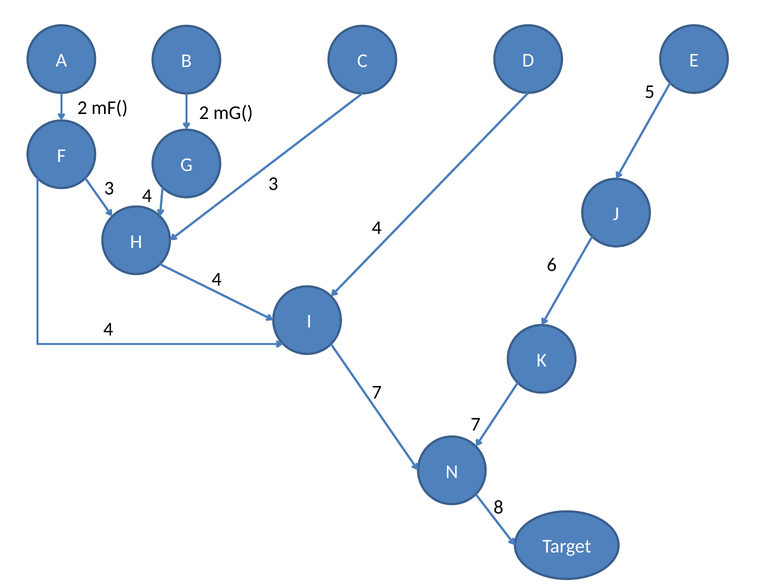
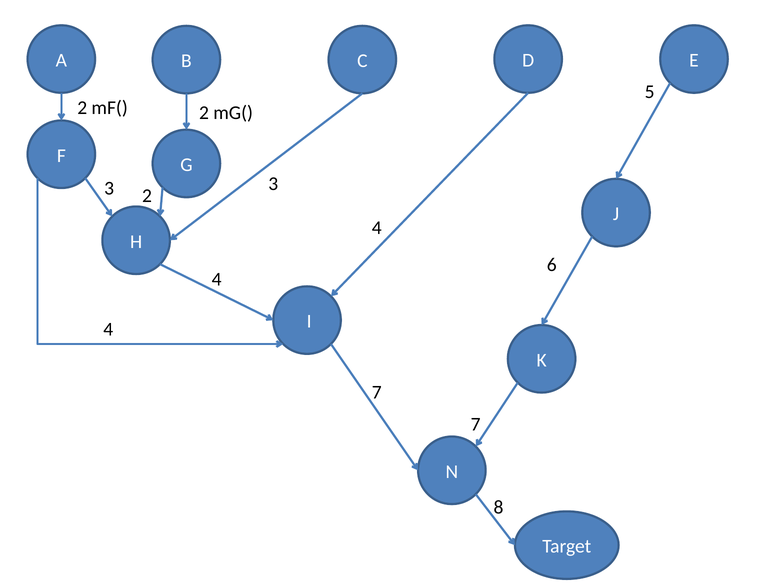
4 at (147, 196): 4 -> 2
